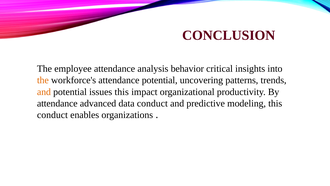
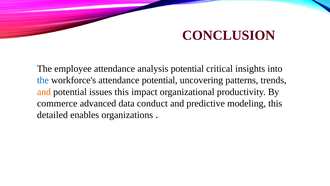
analysis behavior: behavior -> potential
the at (43, 80) colour: orange -> blue
attendance at (57, 103): attendance -> commerce
conduct at (52, 115): conduct -> detailed
